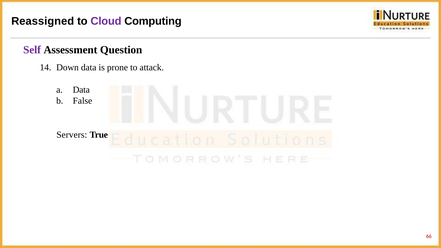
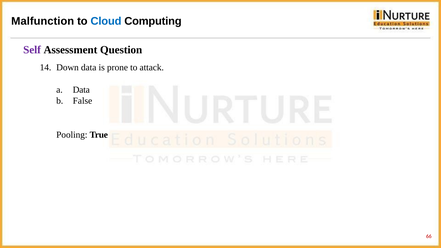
Reassigned: Reassigned -> Malfunction
Cloud colour: purple -> blue
Servers: Servers -> Pooling
